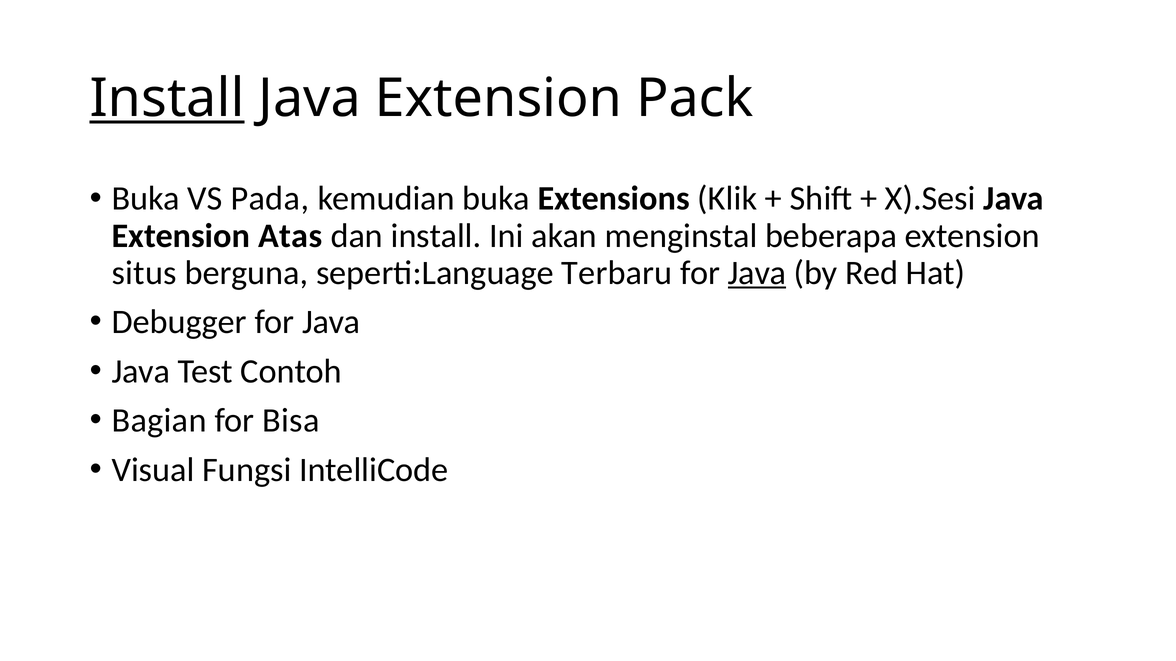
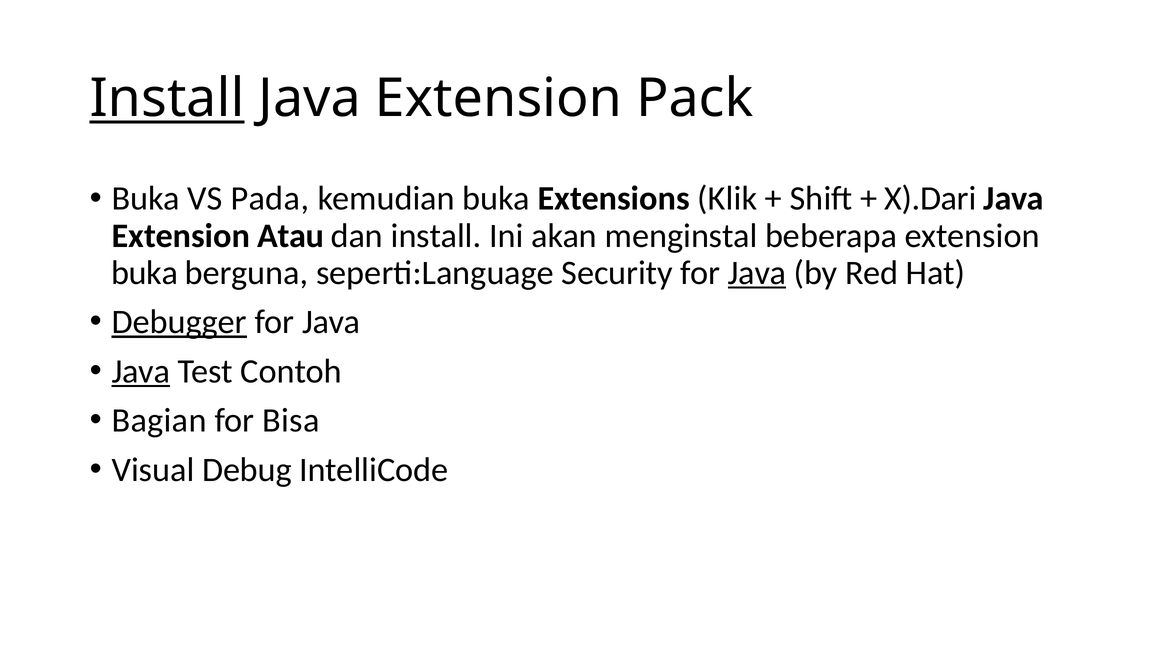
X).Sesi: X).Sesi -> X).Dari
Atas: Atas -> Atau
situs at (144, 273): situs -> buka
Terbaru: Terbaru -> Security
Debugger underline: none -> present
Java at (141, 372) underline: none -> present
Fungsi: Fungsi -> Debug
